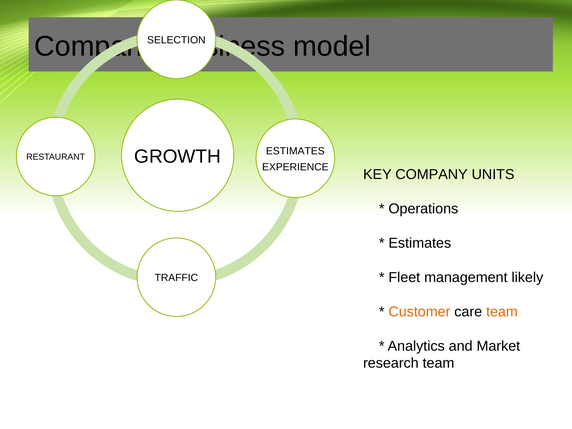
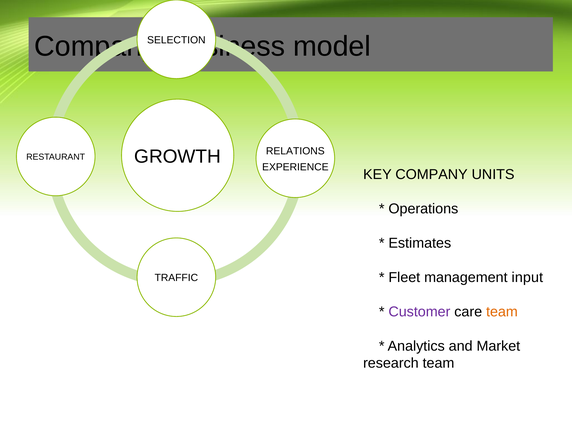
ESTIMATES at (295, 151): ESTIMATES -> RELATIONS
likely: likely -> input
Customer colour: orange -> purple
